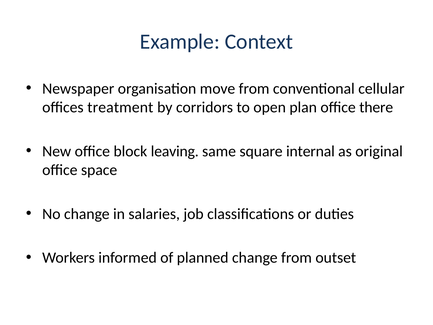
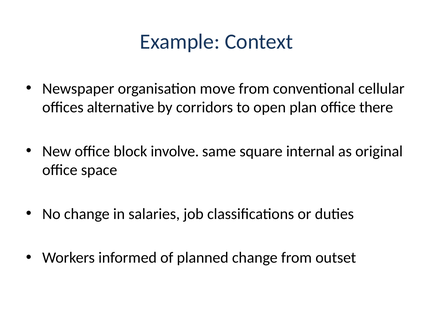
treatment: treatment -> alternative
leaving: leaving -> involve
